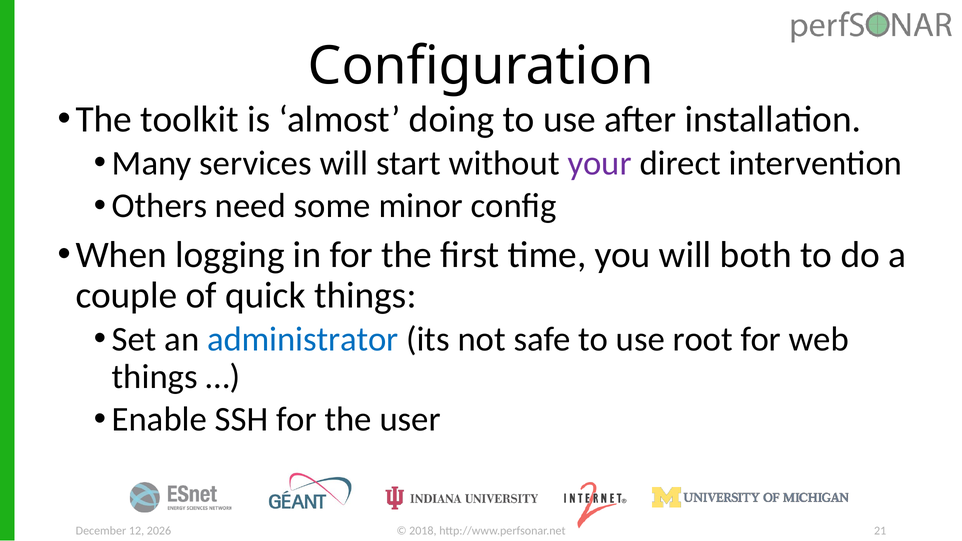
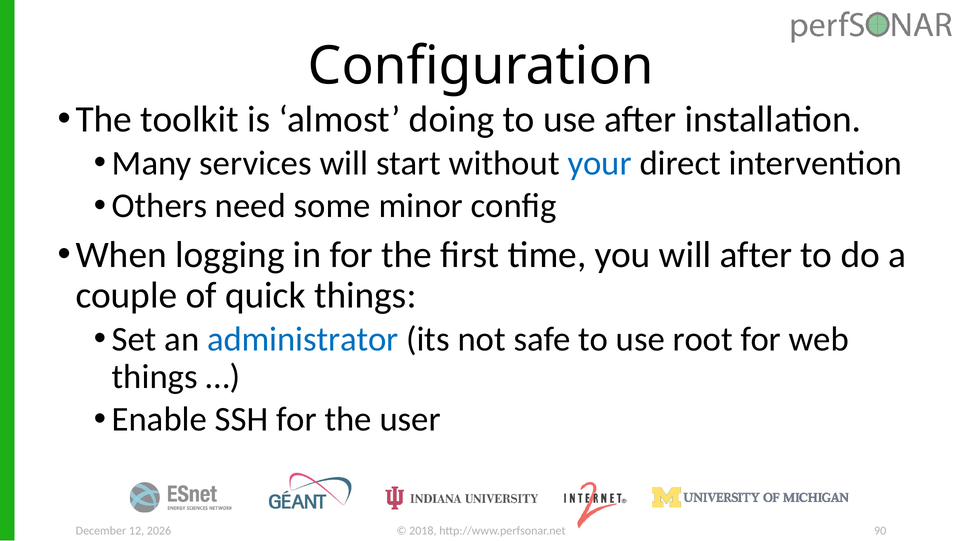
your colour: purple -> blue
will both: both -> after
21: 21 -> 90
